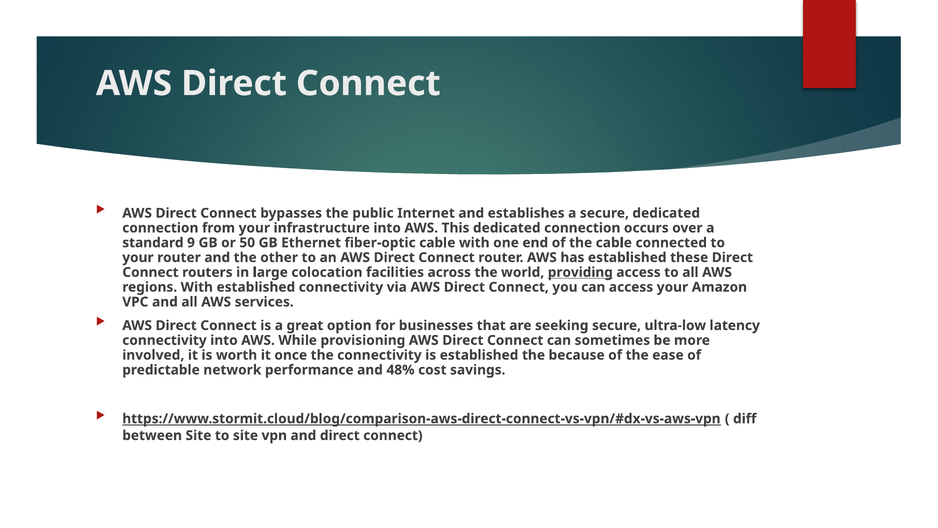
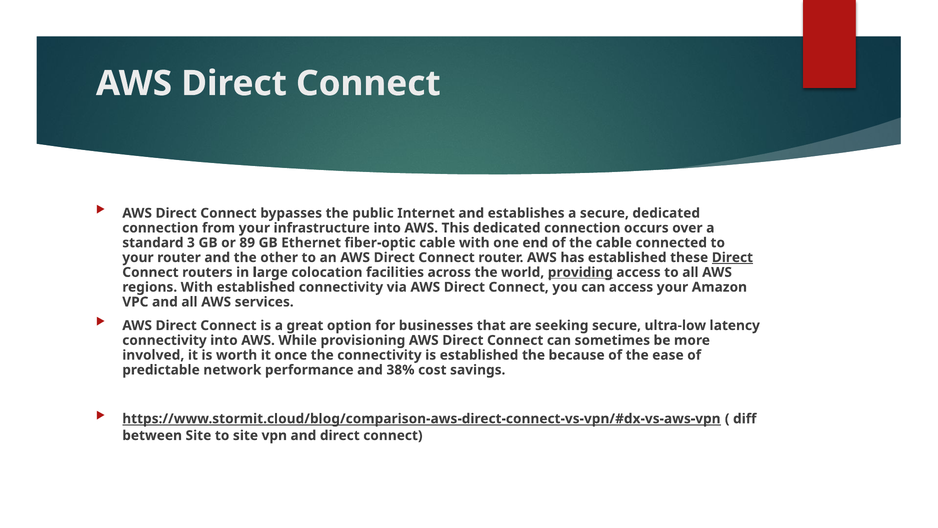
9: 9 -> 3
50: 50 -> 89
Direct at (732, 257) underline: none -> present
48%: 48% -> 38%
